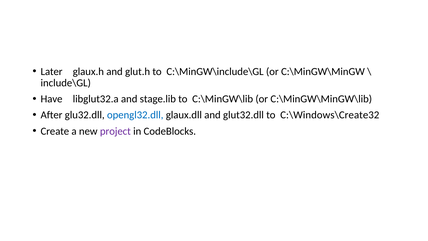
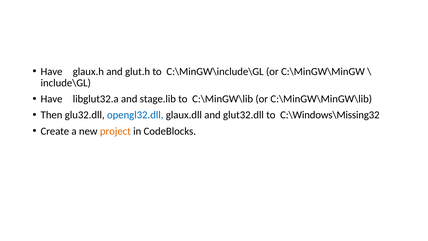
Later at (52, 71): Later -> Have
After: After -> Then
C:\Windows\Create32: C:\Windows\Create32 -> C:\Windows\Missing32
project colour: purple -> orange
